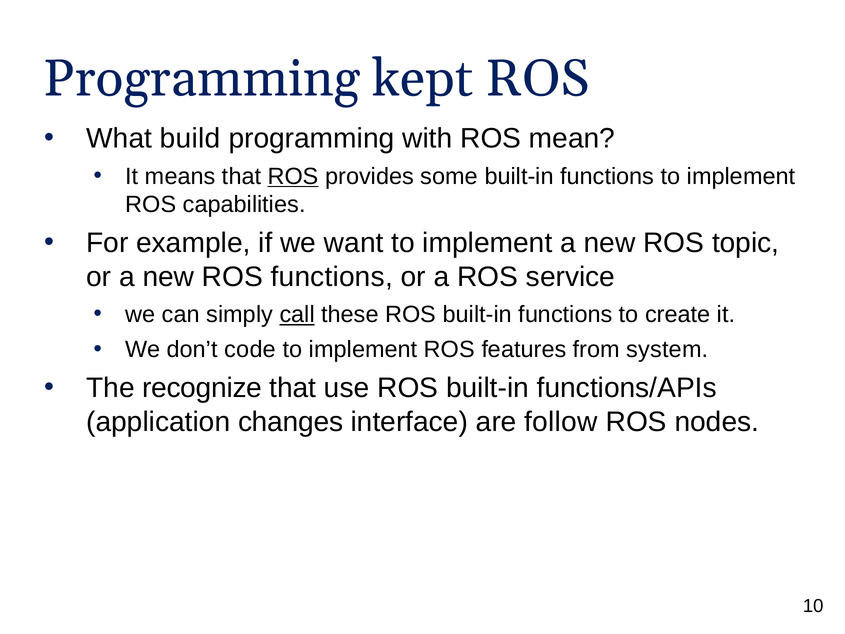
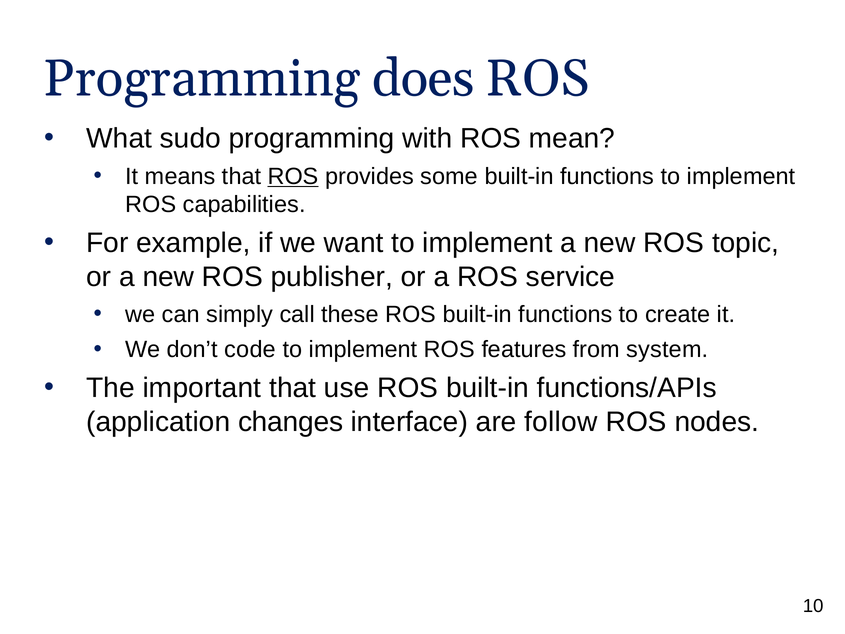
kept: kept -> does
build: build -> sudo
ROS functions: functions -> publisher
call underline: present -> none
recognize: recognize -> important
